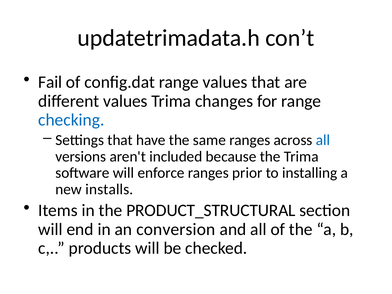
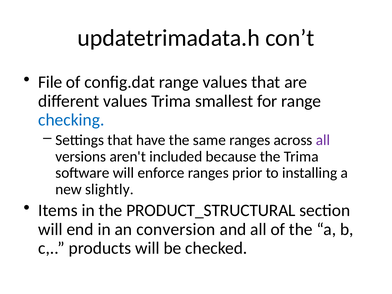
Fail: Fail -> File
changes: changes -> smallest
all at (323, 140) colour: blue -> purple
installs: installs -> slightly
